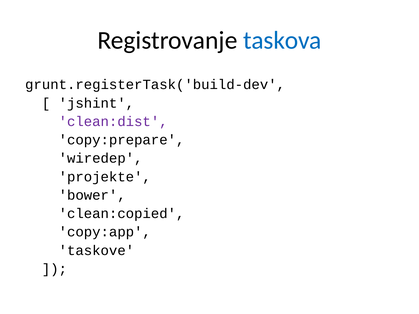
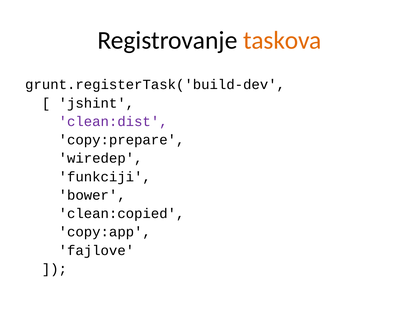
taskova colour: blue -> orange
projekte: projekte -> funkciji
taskove: taskove -> fajlove
